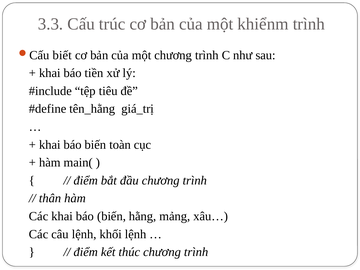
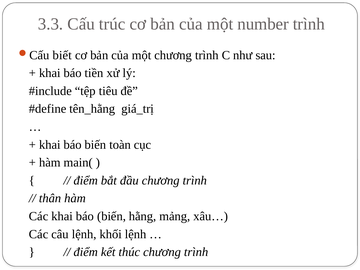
khiểnm: khiểnm -> number
